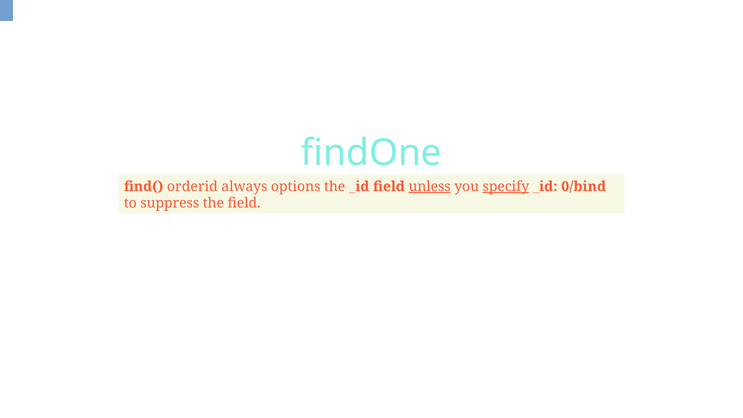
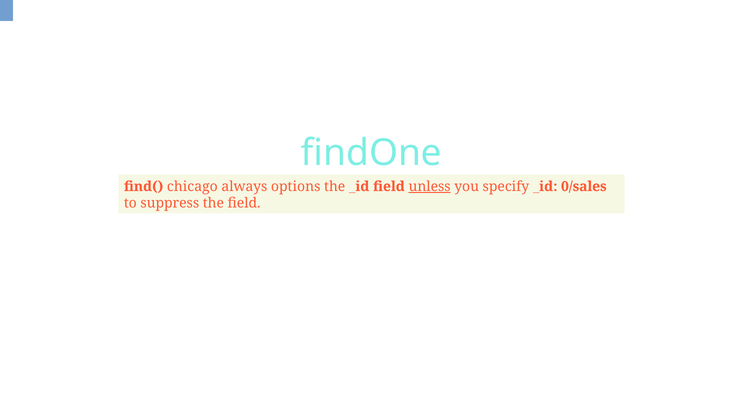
orderid: orderid -> chicago
specify underline: present -> none
0/bind: 0/bind -> 0/sales
